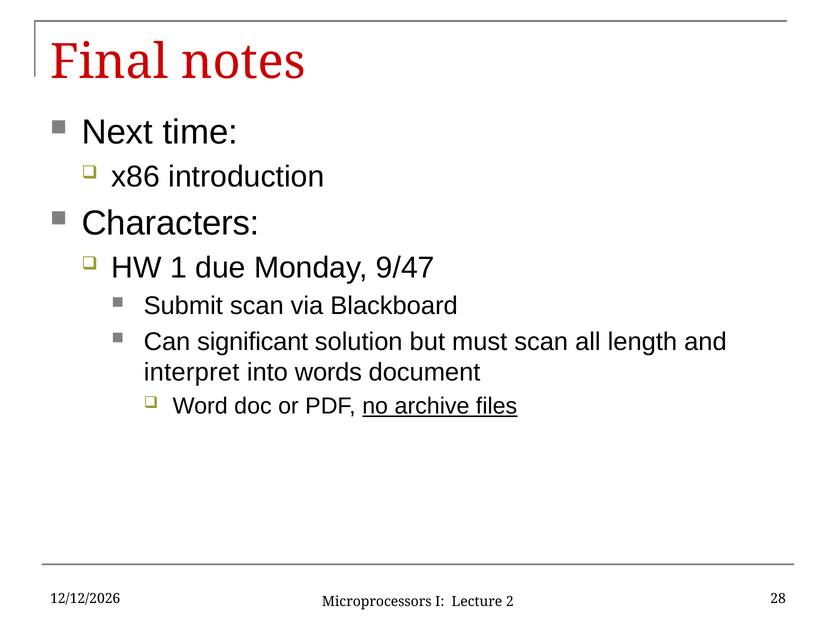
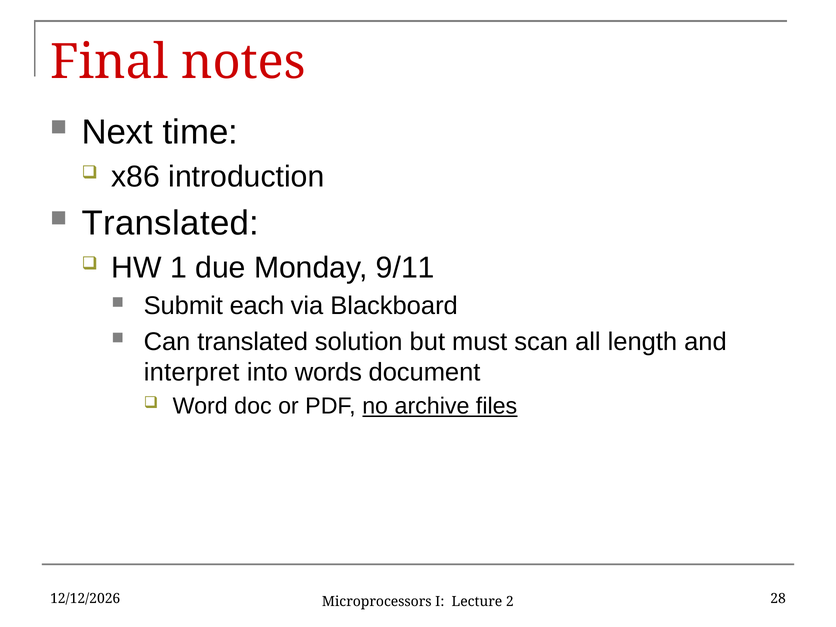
Characters at (171, 223): Characters -> Translated
9/47: 9/47 -> 9/11
Submit scan: scan -> each
Can significant: significant -> translated
